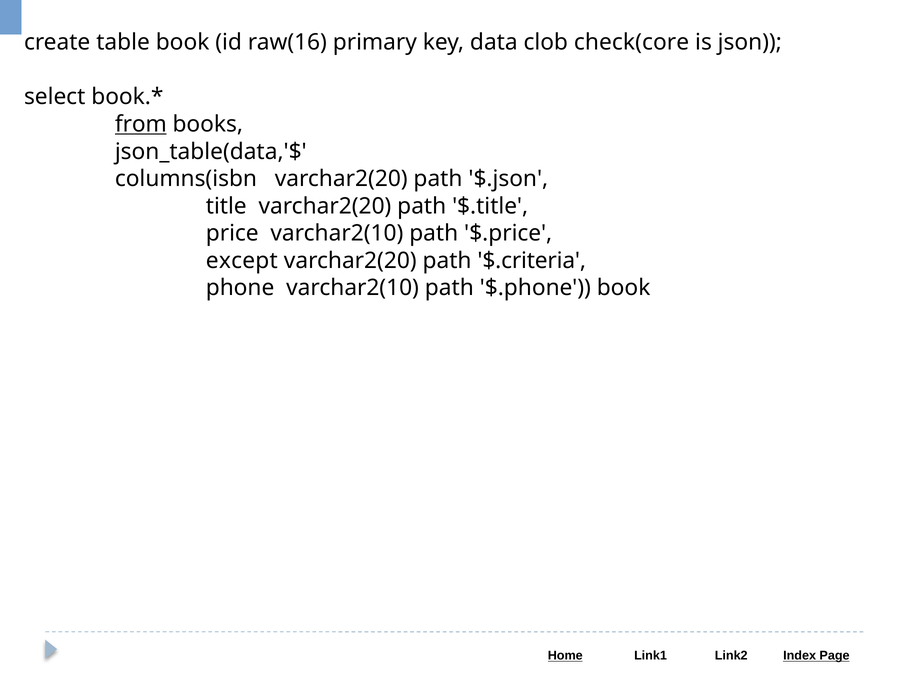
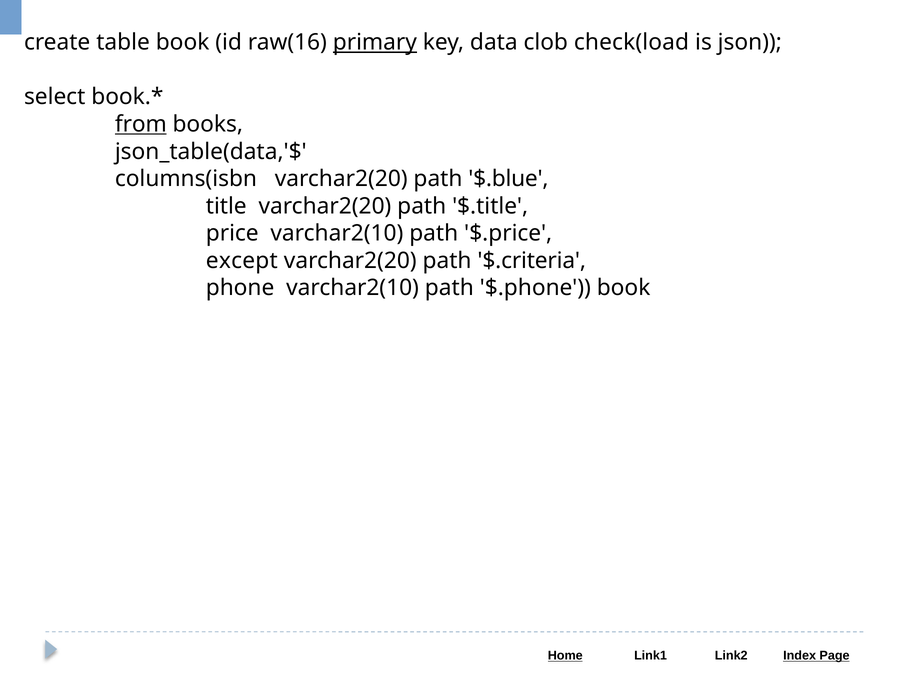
primary underline: none -> present
check(core: check(core -> check(load
$.json: $.json -> $.blue
